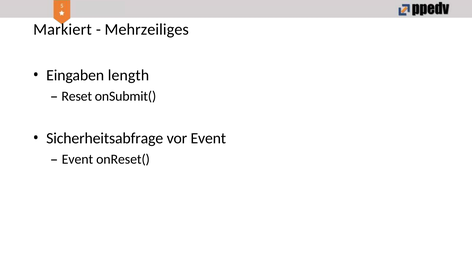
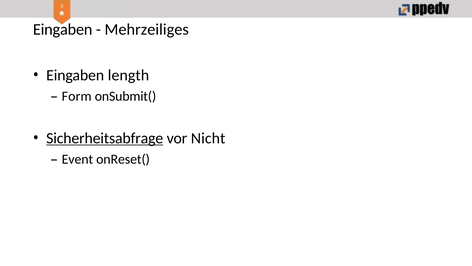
Markiert at (63, 29): Markiert -> Eingaben
Reset: Reset -> Form
Sicherheitsabfrage underline: none -> present
vor Event: Event -> Nicht
